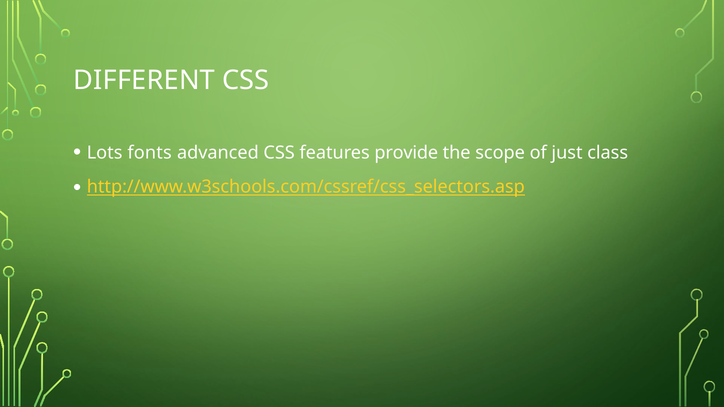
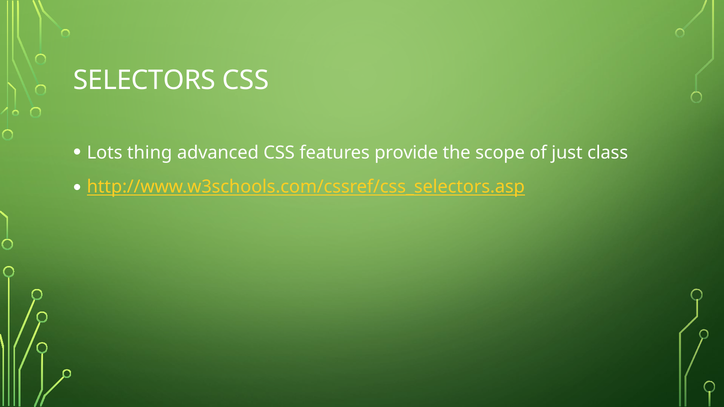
DIFFERENT: DIFFERENT -> SELECTORS
fonts: fonts -> thing
